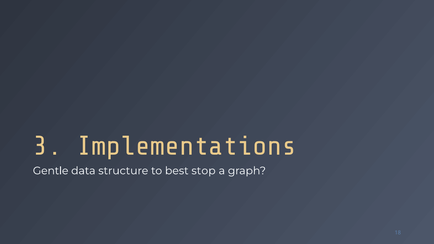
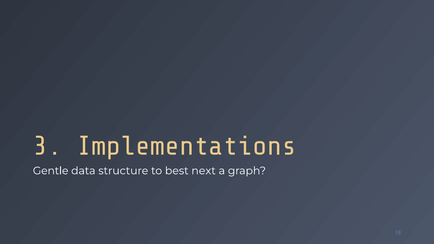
stop: stop -> next
